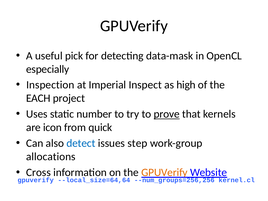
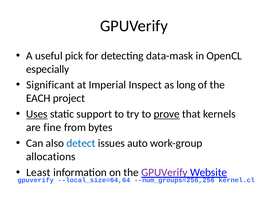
Inspection: Inspection -> Significant
high: high -> long
Uses underline: none -> present
number: number -> support
icon: icon -> fine
quick: quick -> bytes
step: step -> auto
Cross: Cross -> Least
GPUVerify at (164, 172) colour: orange -> purple
